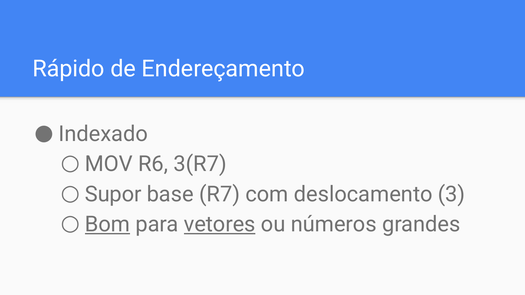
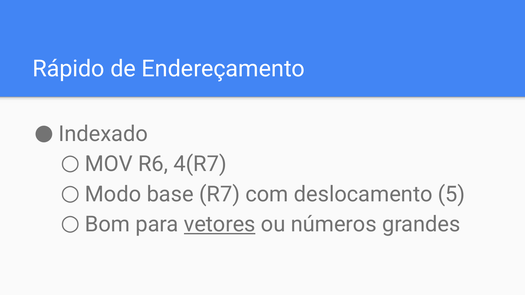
3(R7: 3(R7 -> 4(R7
Supor: Supor -> Modo
3: 3 -> 5
Bom underline: present -> none
